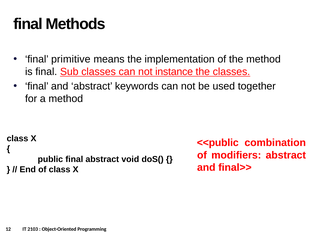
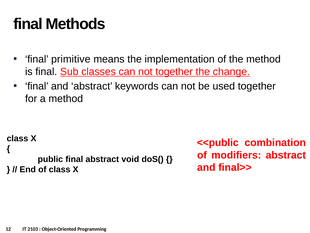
not instance: instance -> together
the classes: classes -> change
